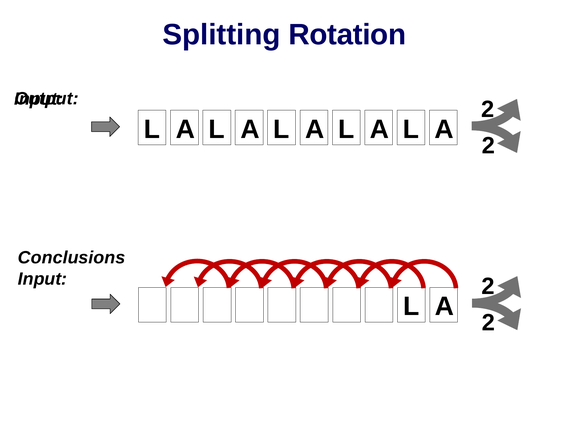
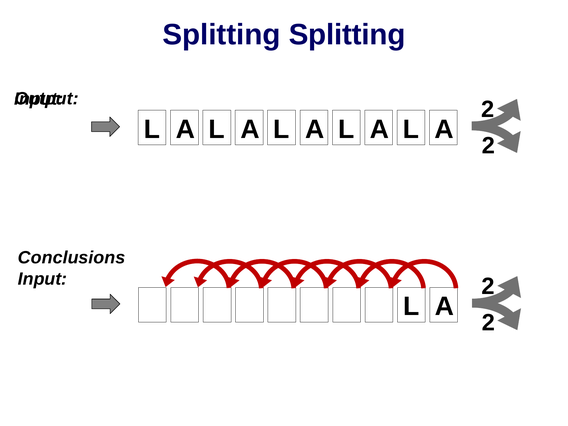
Splitting Rotation: Rotation -> Splitting
